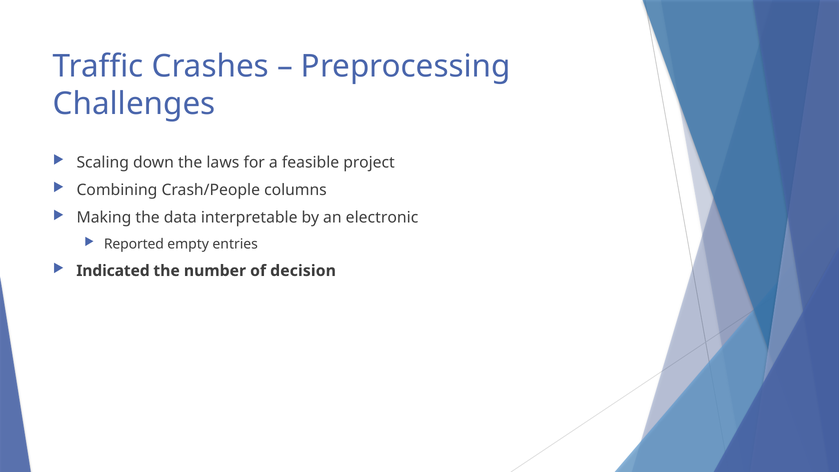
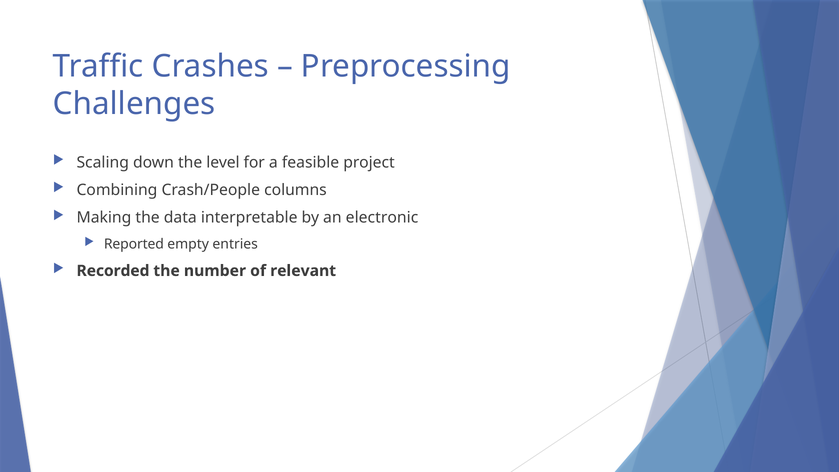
laws: laws -> level
Indicated: Indicated -> Recorded
decision: decision -> relevant
